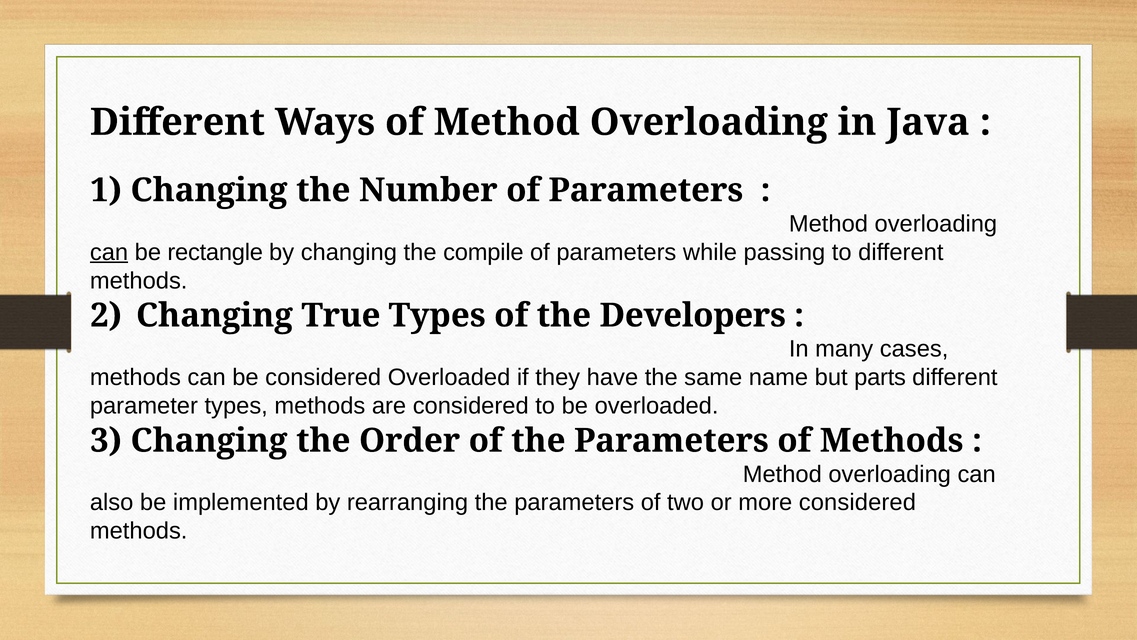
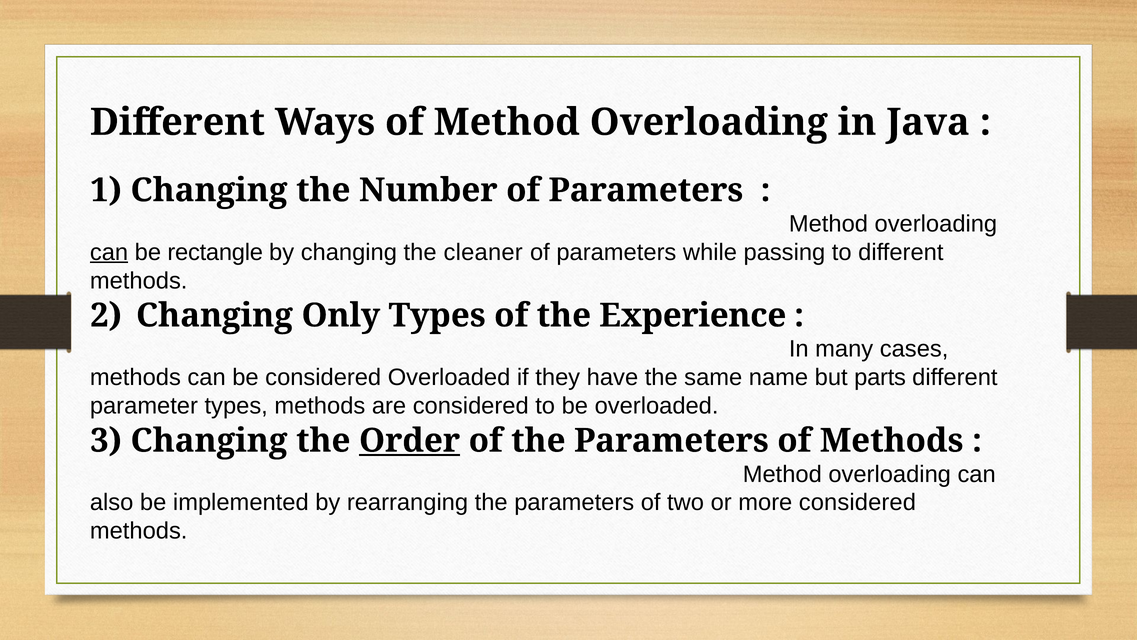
compile: compile -> cleaner
True: True -> Only
Developers: Developers -> Experience
Order underline: none -> present
